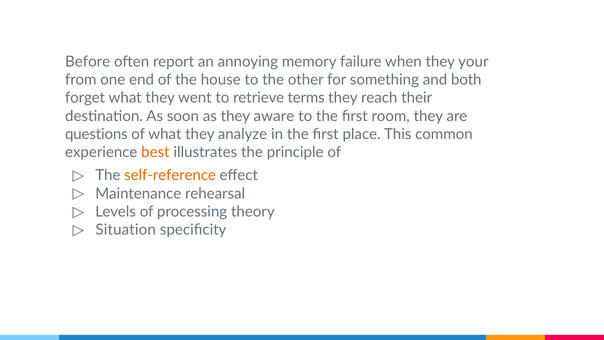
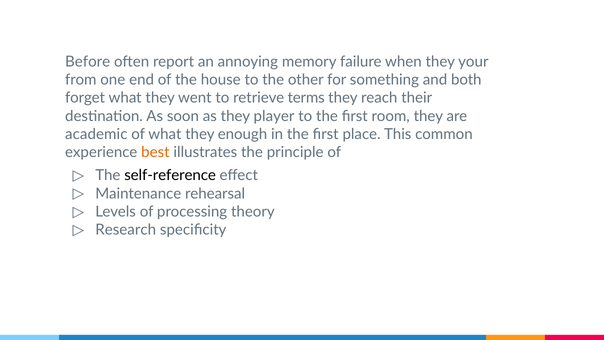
aware: aware -> player
questions: questions -> academic
analyze: analyze -> enough
self-reference colour: orange -> black
Situation: Situation -> Research
